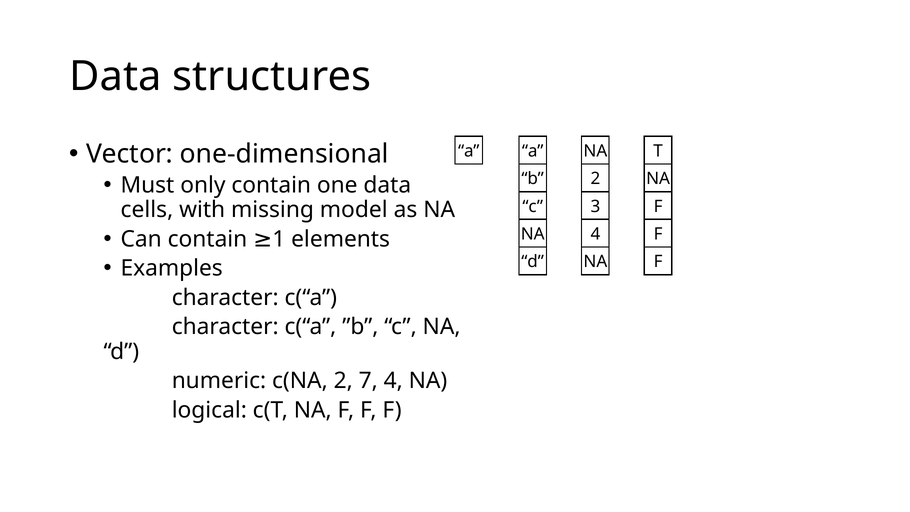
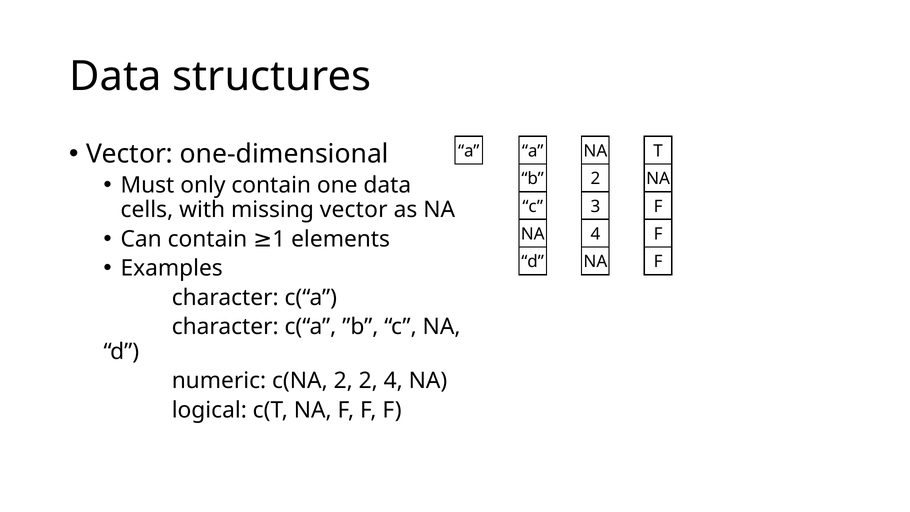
missing model: model -> vector
2 7: 7 -> 2
